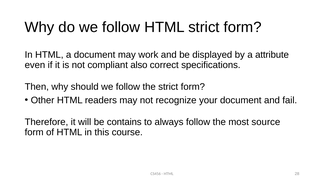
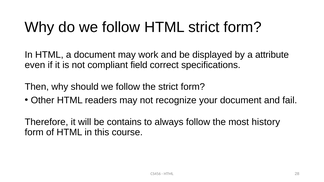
also: also -> field
source: source -> history
